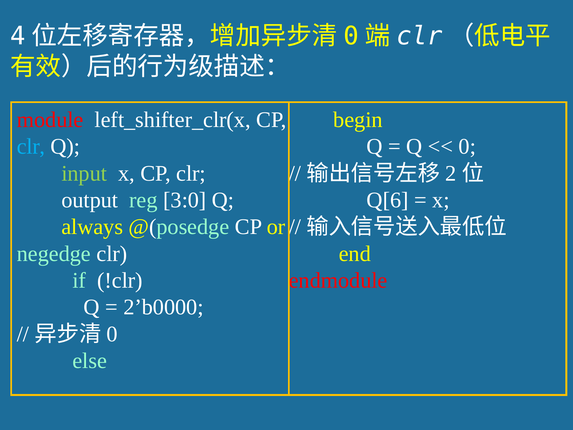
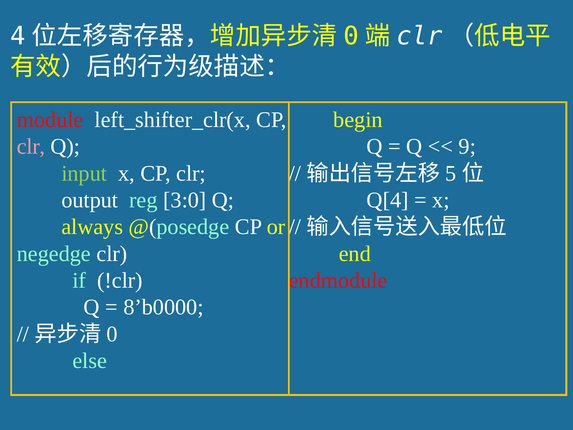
clr at (31, 147) colour: light blue -> pink
0 at (467, 147): 0 -> 9
2: 2 -> 5
Q[6: Q[6 -> Q[4
2’b0000: 2’b0000 -> 8’b0000
